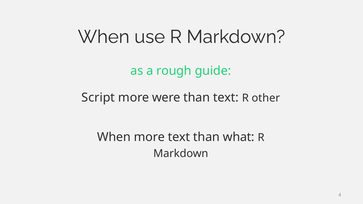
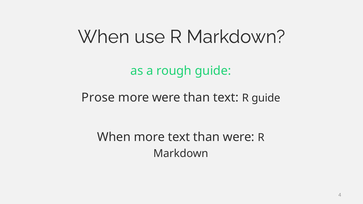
Script: Script -> Prose
R other: other -> guide
than what: what -> were
